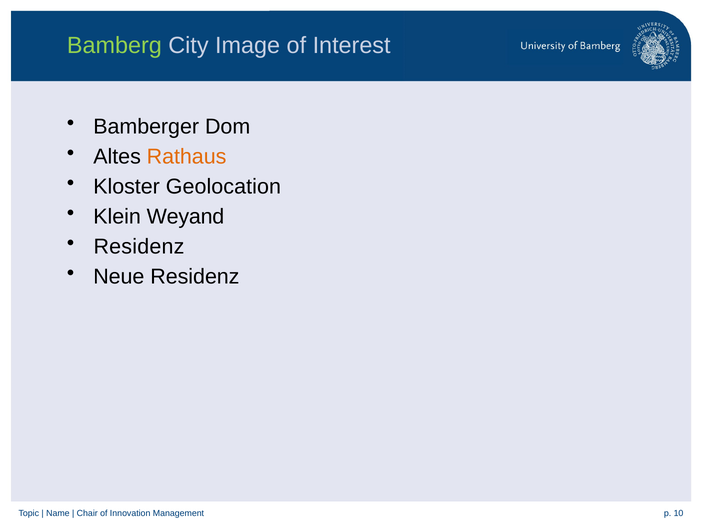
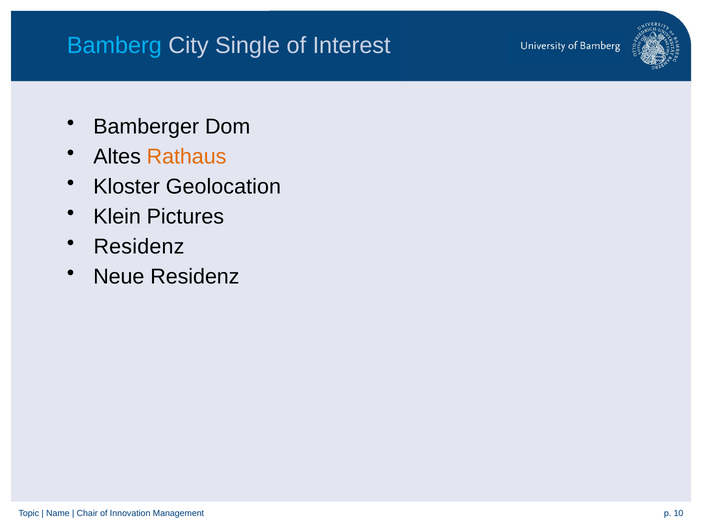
Bamberg colour: light green -> light blue
Image: Image -> Single
Weyand: Weyand -> Pictures
